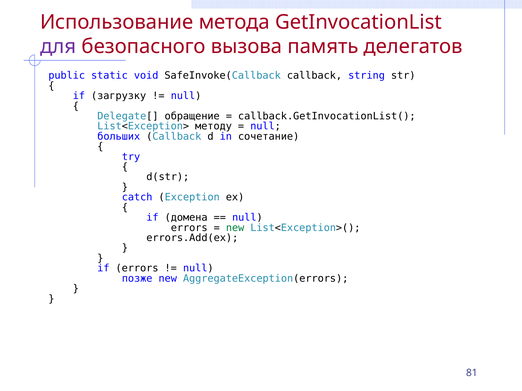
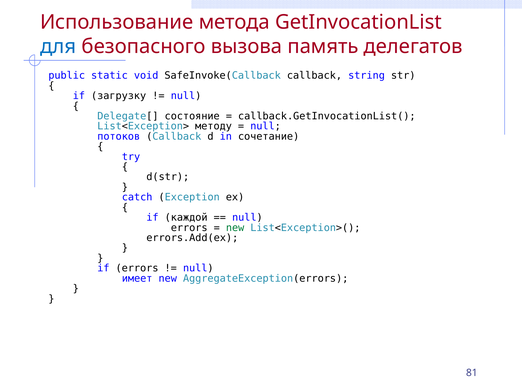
для colour: purple -> blue
обращение: обращение -> состояние
больших: больших -> потоков
домена: домена -> каждой
позже: позже -> имеет
